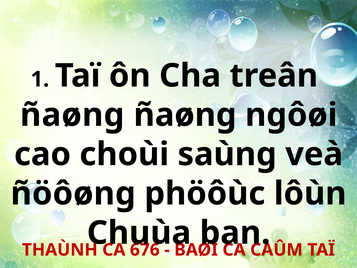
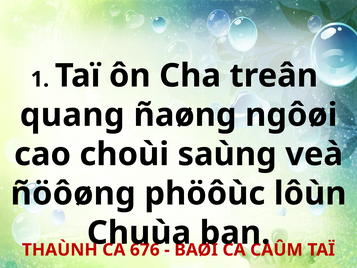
ñaøng at (72, 115): ñaøng -> quang
